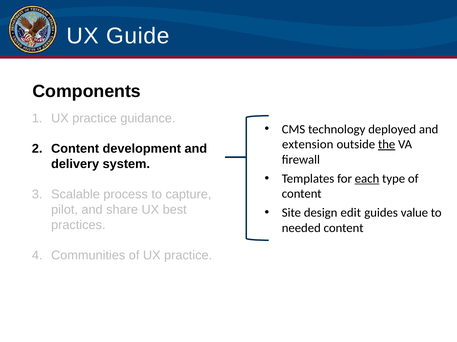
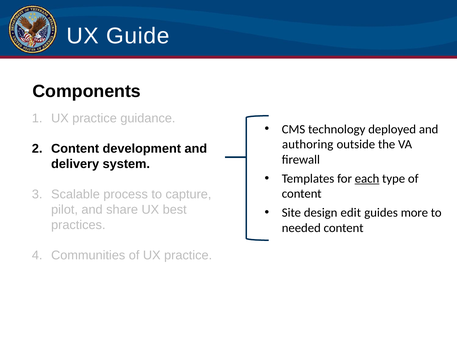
extension: extension -> authoring
the underline: present -> none
value: value -> more
